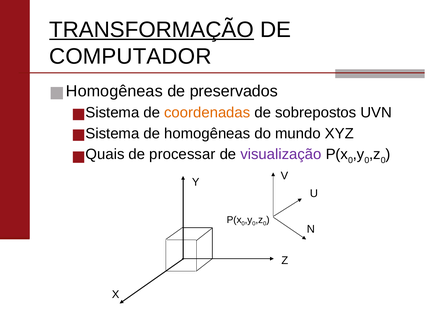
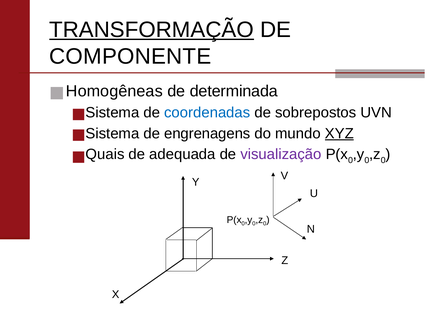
COMPUTADOR: COMPUTADOR -> COMPONENTE
preservados: preservados -> determinada
coordenadas colour: orange -> blue
de homogêneas: homogêneas -> engrenagens
XYZ underline: none -> present
processar: processar -> adequada
